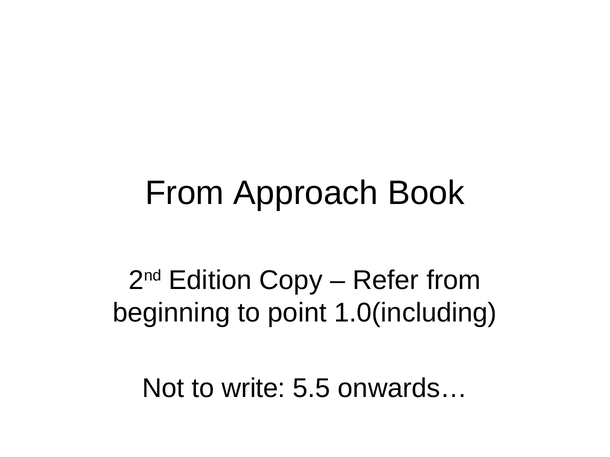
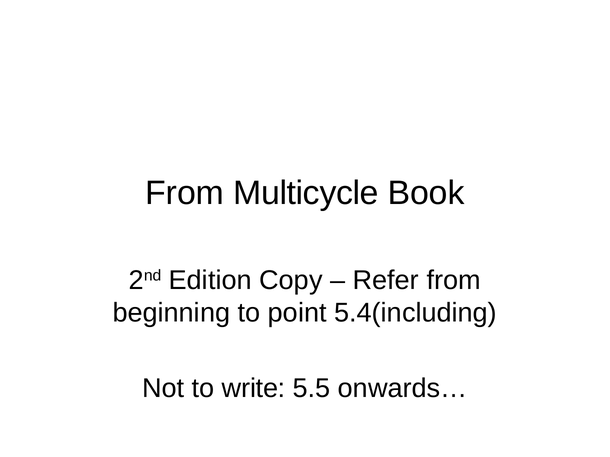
Approach: Approach -> Multicycle
1.0(including: 1.0(including -> 5.4(including
